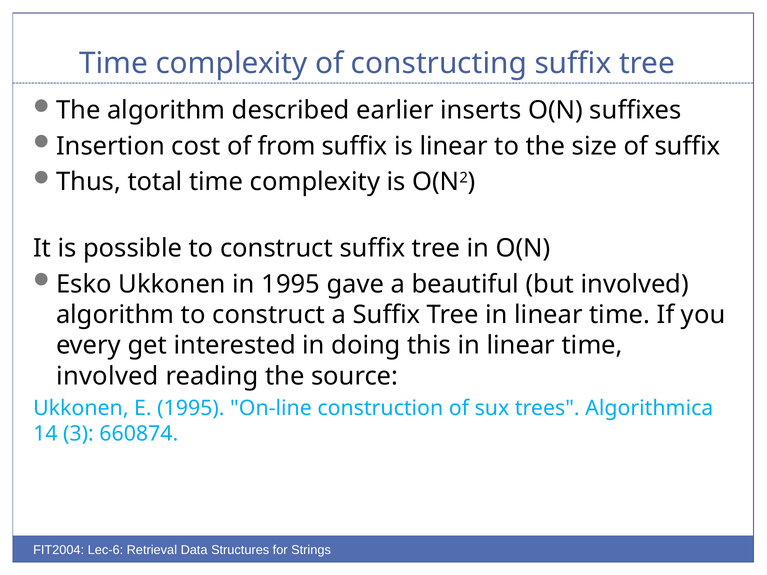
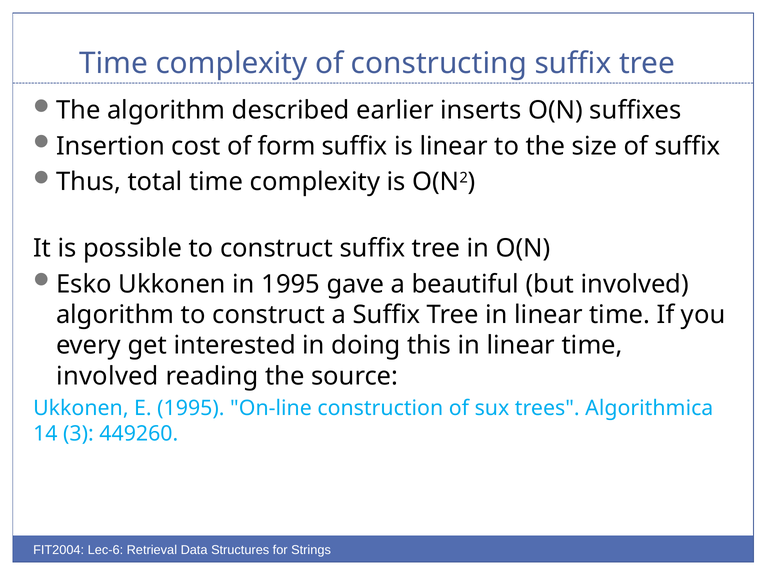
from: from -> form
660874: 660874 -> 449260
